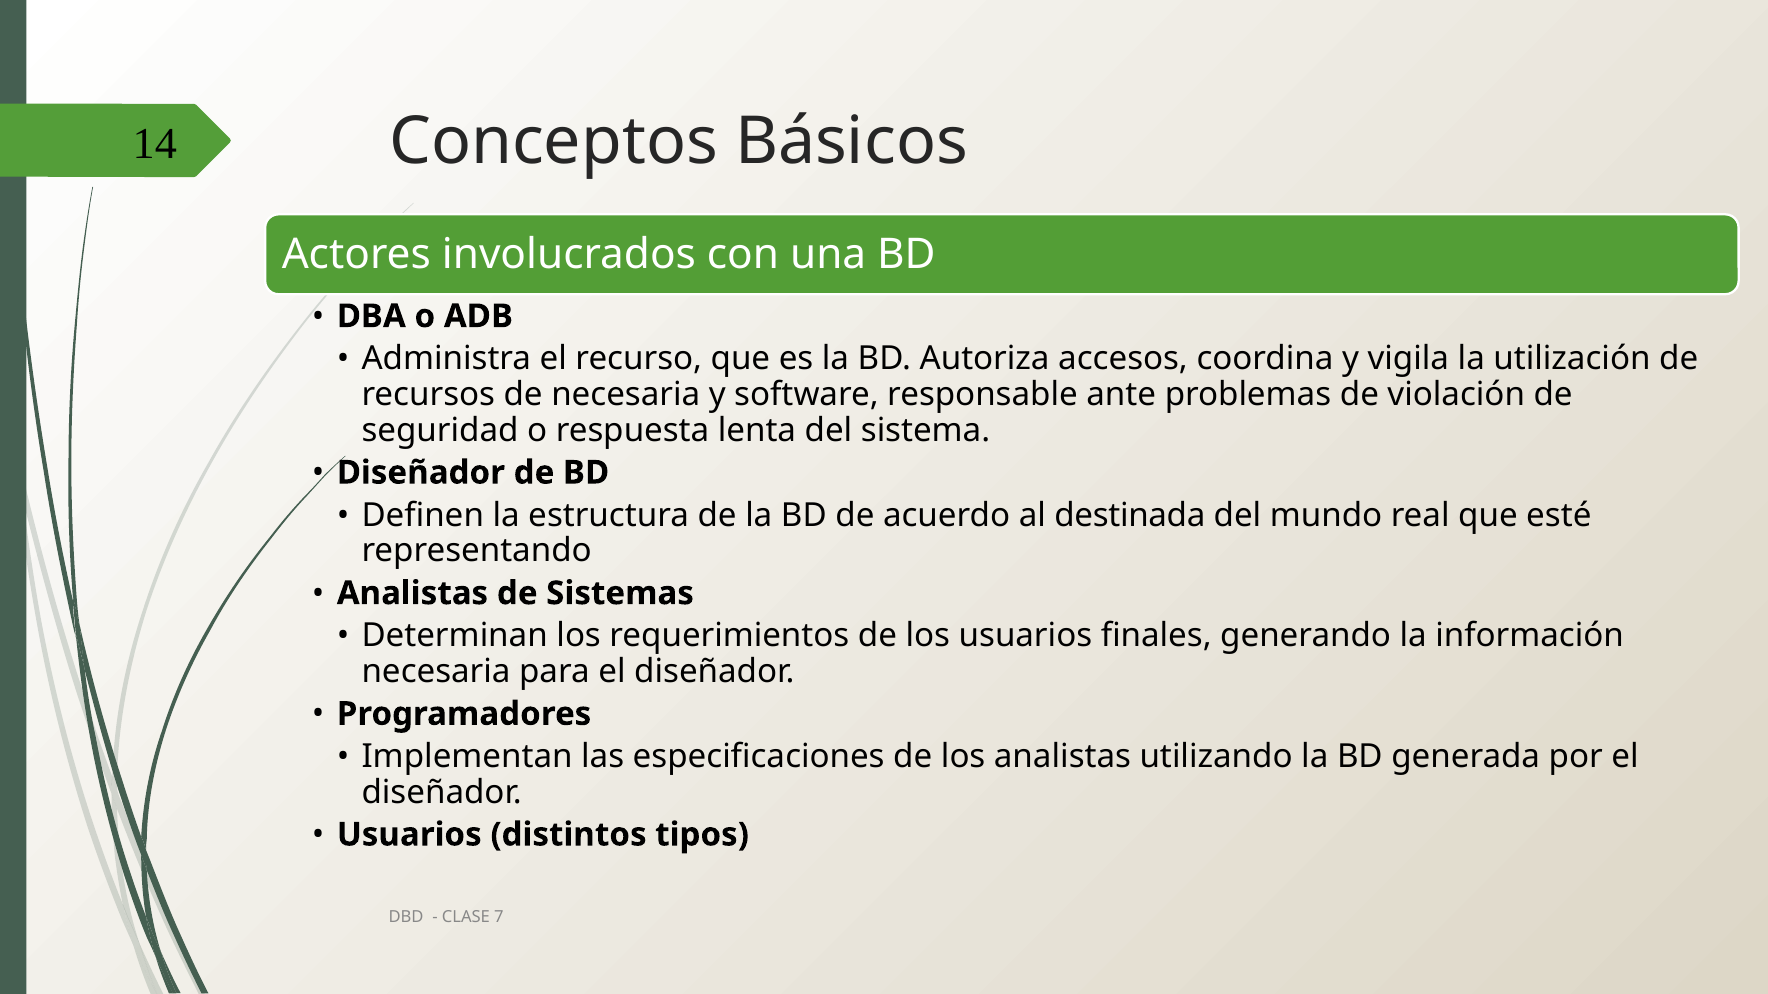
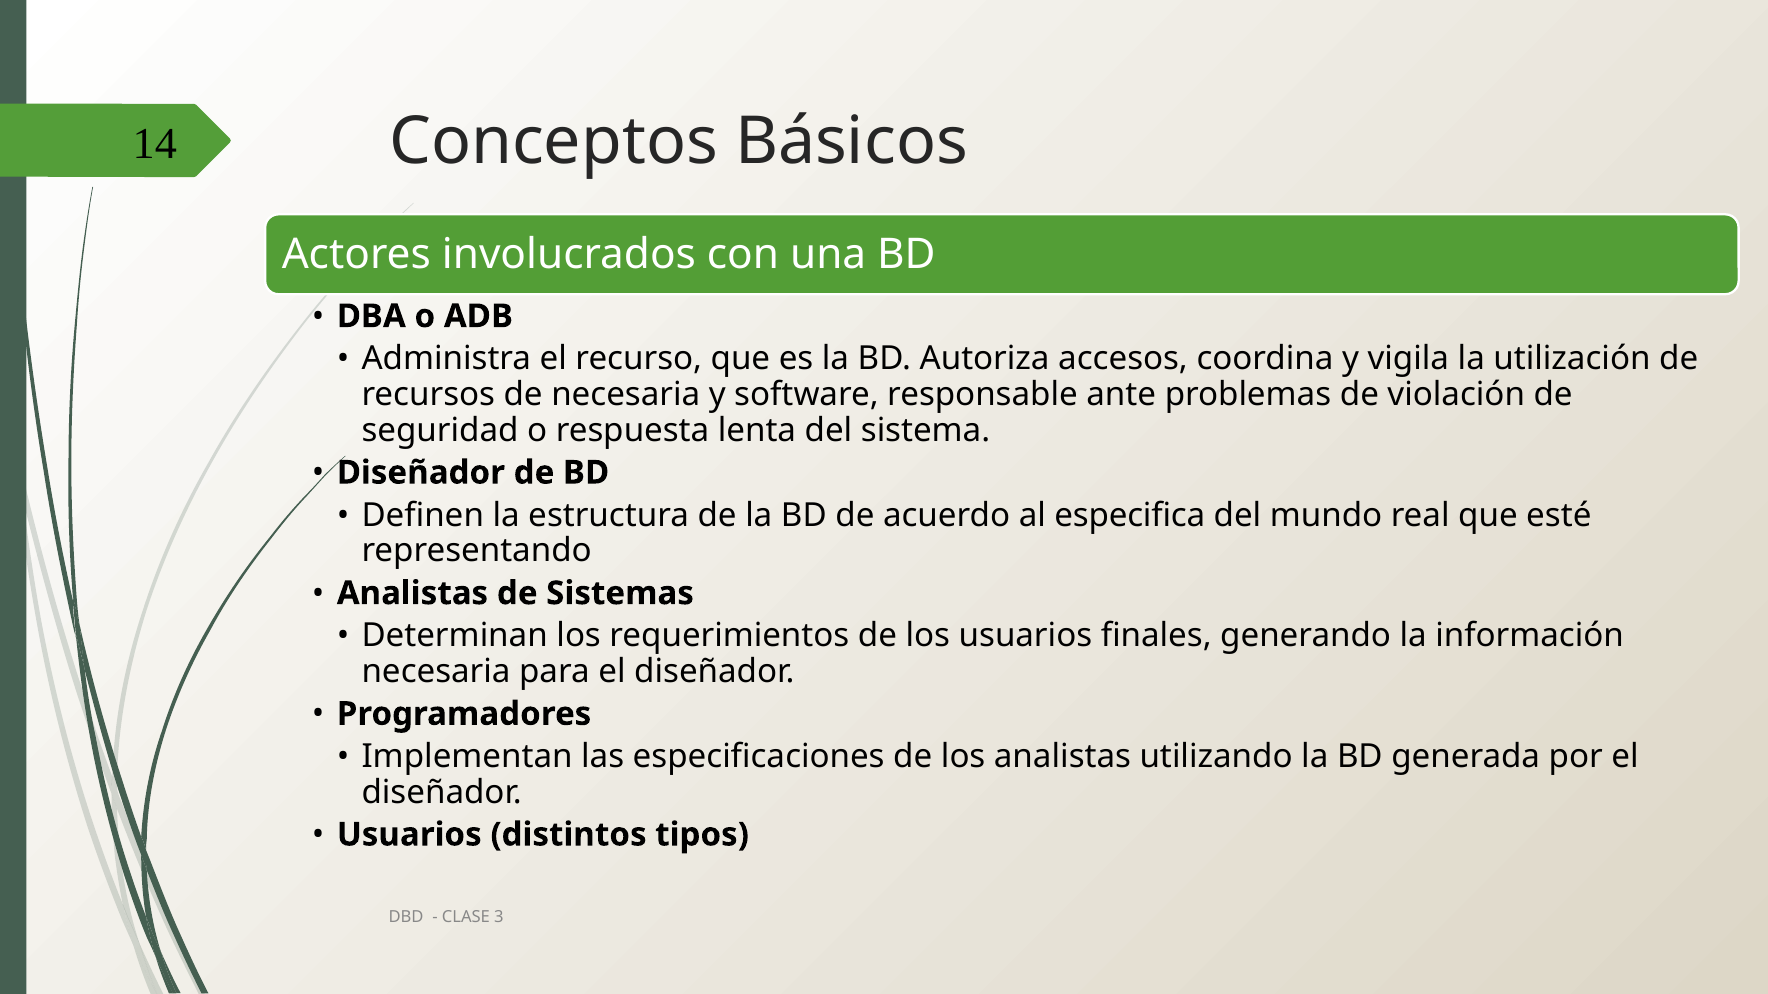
destinada: destinada -> especifica
7: 7 -> 3
